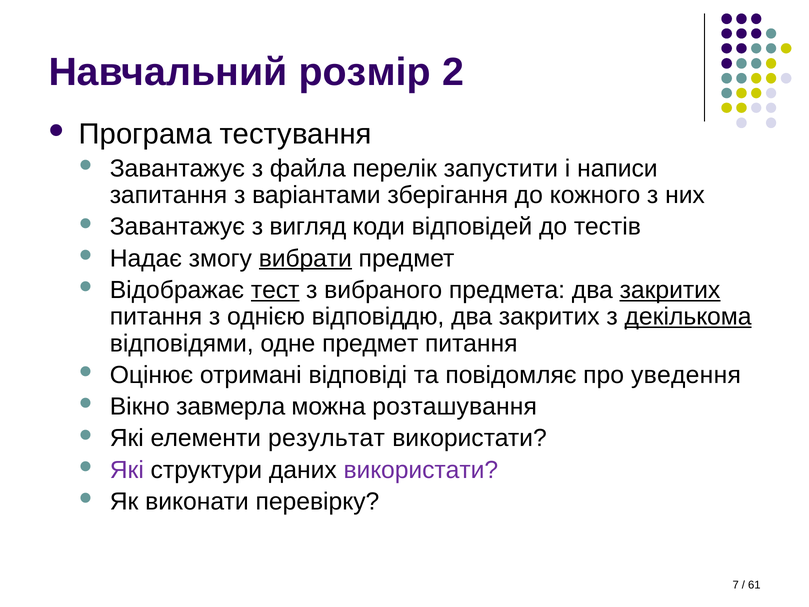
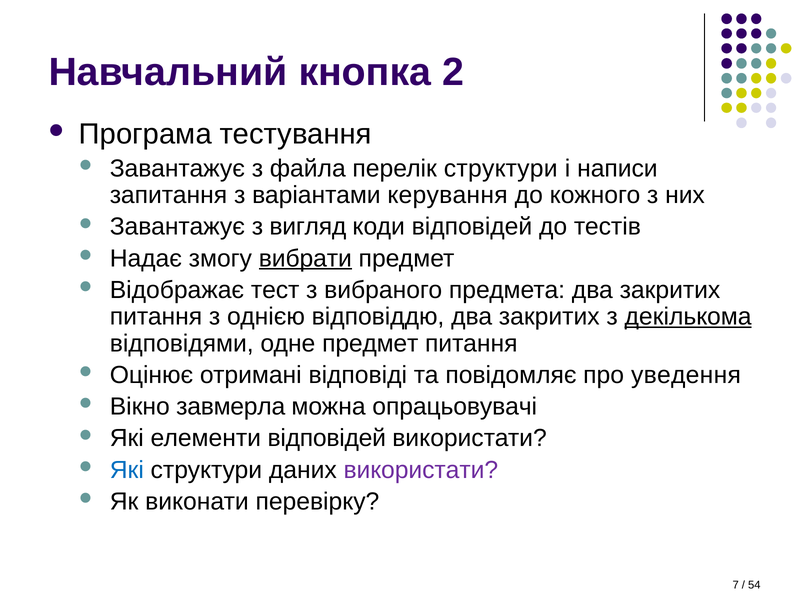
розмір: розмір -> кнопка
перелік запустити: запустити -> структури
зберігання: зберігання -> керування
тест underline: present -> none
закритих at (670, 290) underline: present -> none
розташування: розташування -> опрацьовувачі
елементи результат: результат -> відповідей
Які at (127, 470) colour: purple -> blue
61: 61 -> 54
